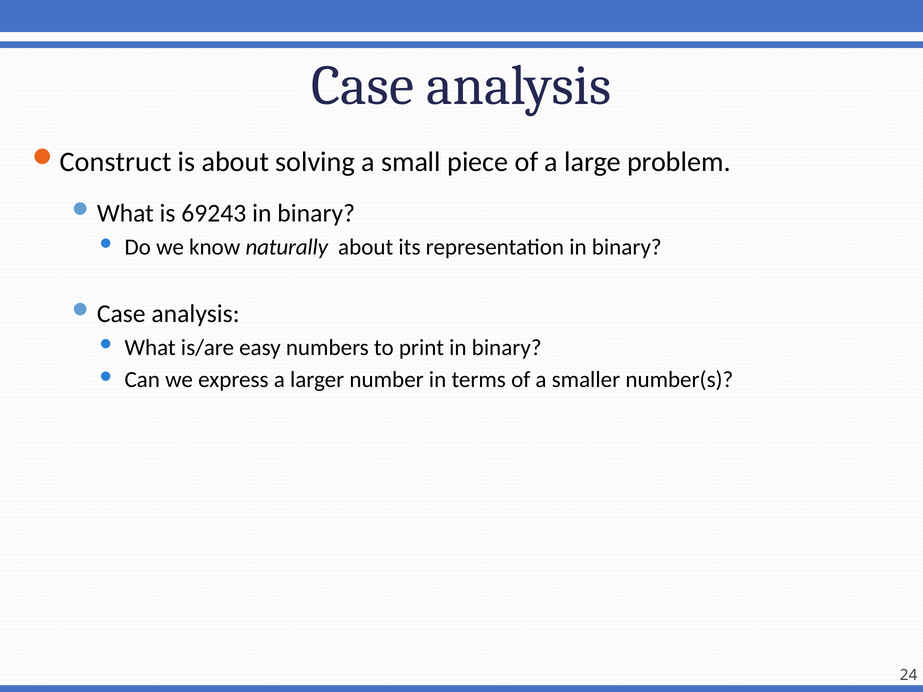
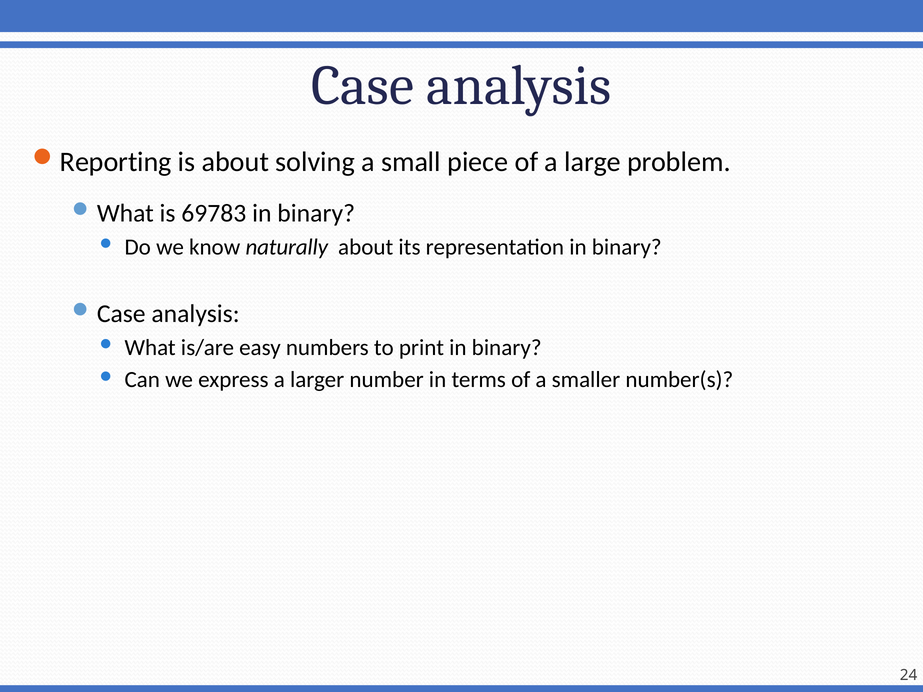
Construct: Construct -> Reporting
69243: 69243 -> 69783
